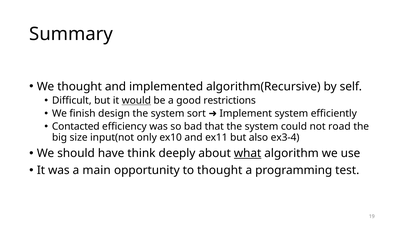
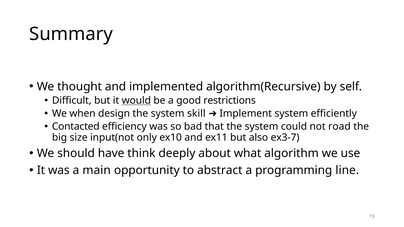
finish: finish -> when
sort: sort -> skill
ex3-4: ex3-4 -> ex3-7
what underline: present -> none
to thought: thought -> abstract
test: test -> line
